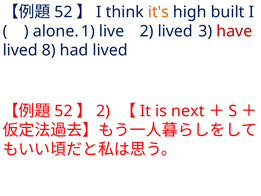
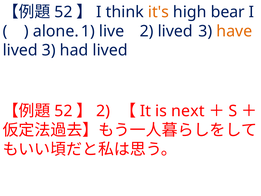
built: built -> bear
have colour: red -> orange
8 at (49, 50): 8 -> 3
